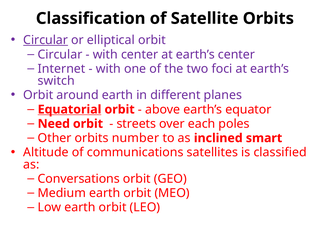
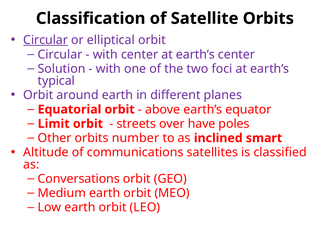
Internet: Internet -> Solution
switch: switch -> typical
Equatorial underline: present -> none
Need: Need -> Limit
each: each -> have
